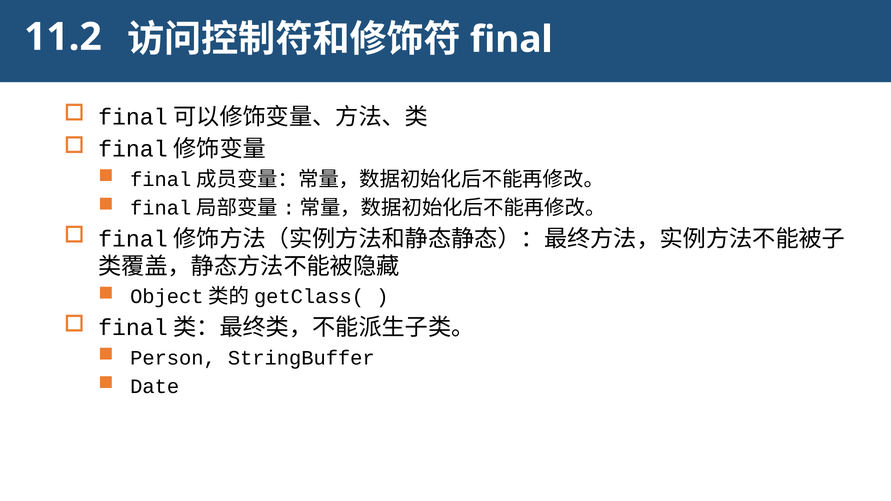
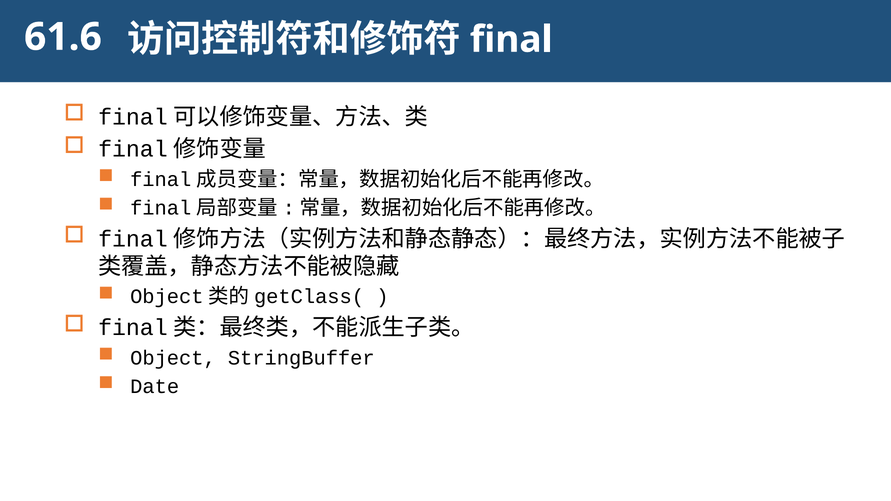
11.2: 11.2 -> 61.6
Person: Person -> Object
